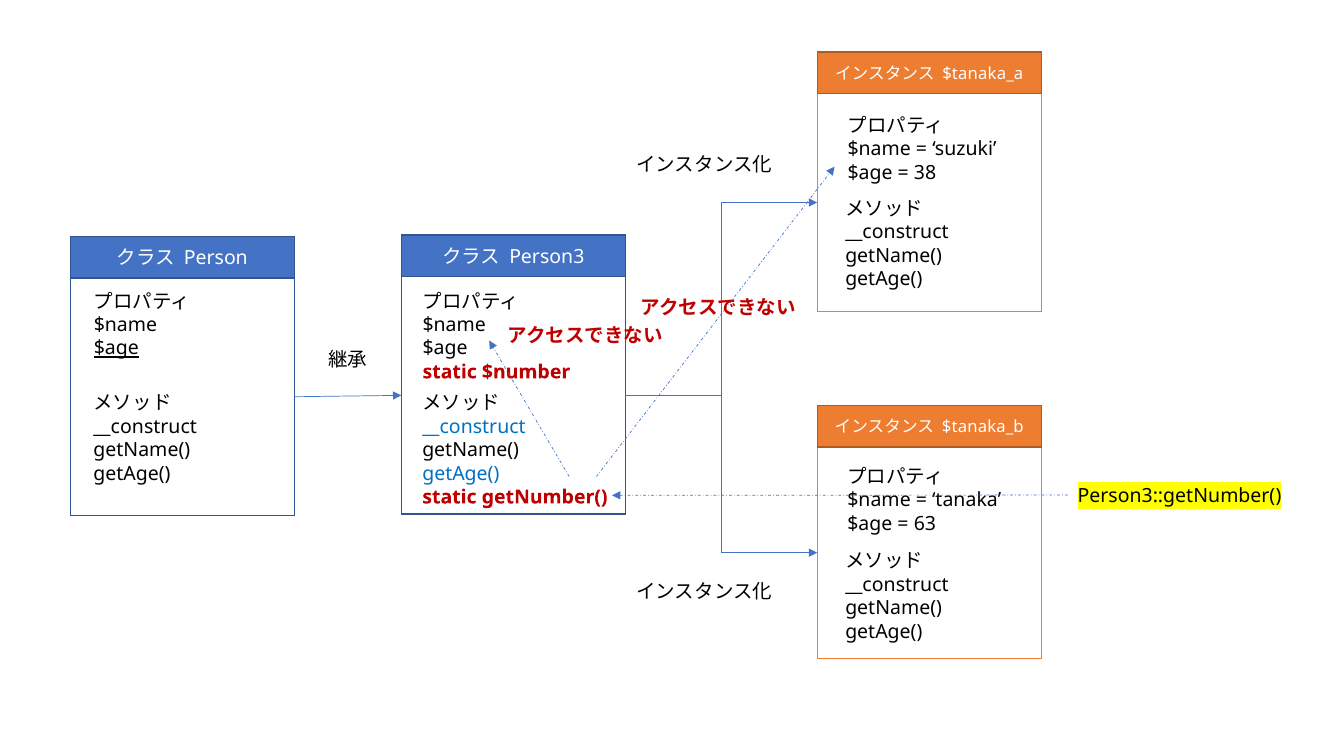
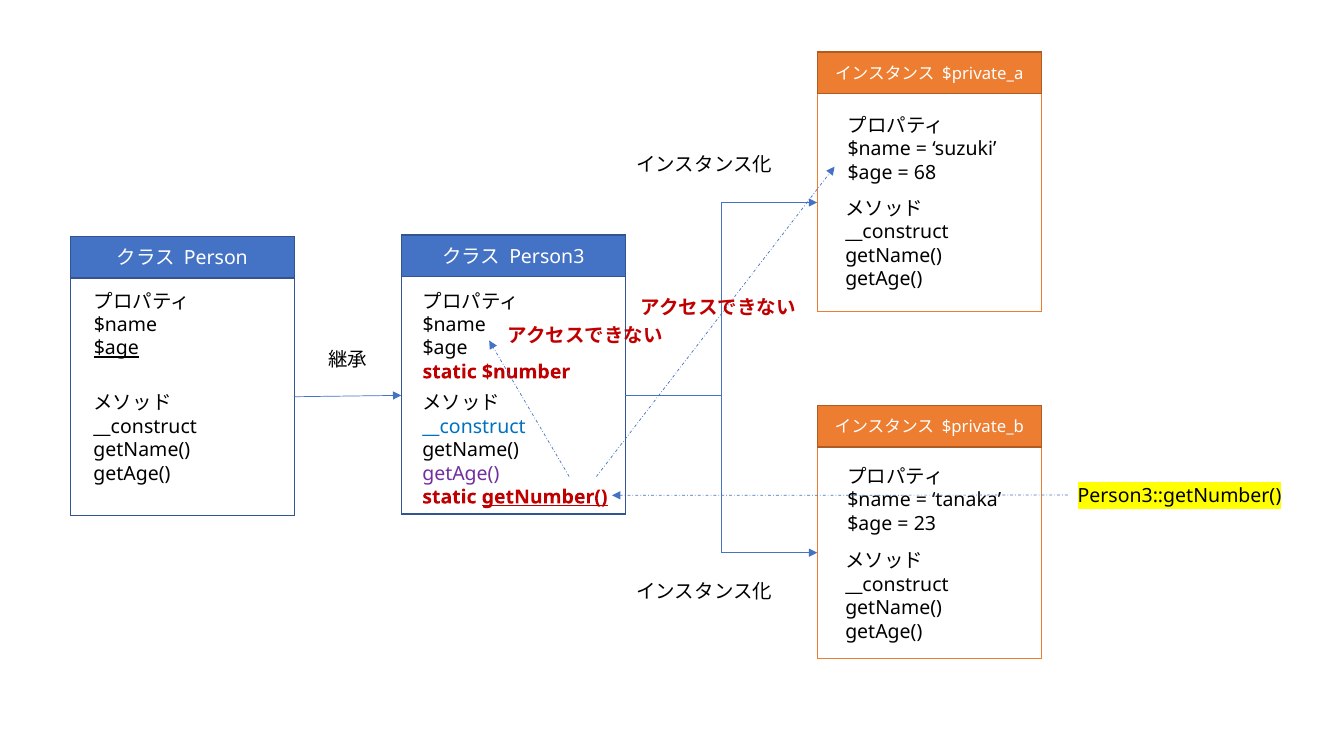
$tanaka_a: $tanaka_a -> $private_a
38: 38 -> 68
$tanaka_b: $tanaka_b -> $private_b
getAge( at (461, 473) colour: blue -> purple
getNumber( underline: none -> present
63: 63 -> 23
